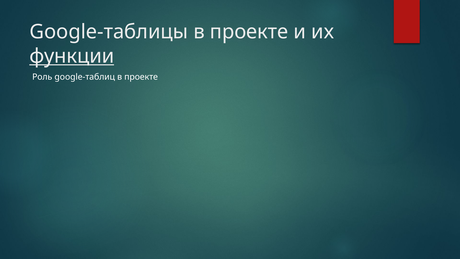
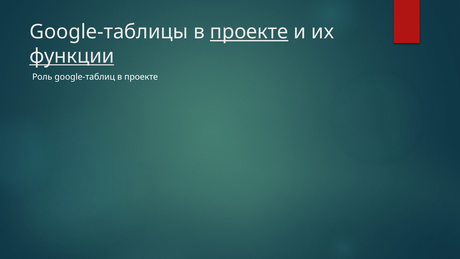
проекте at (249, 32) underline: none -> present
